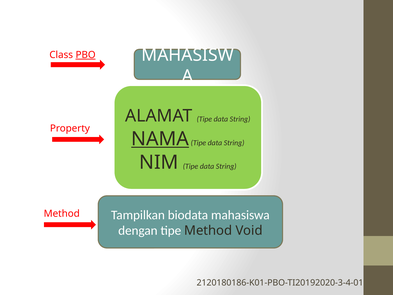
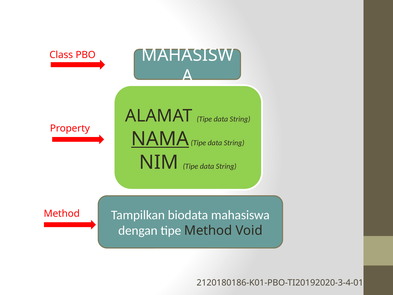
PBO underline: present -> none
